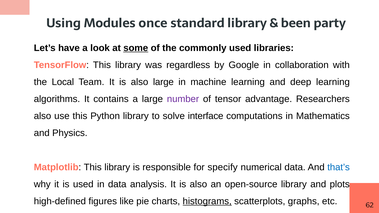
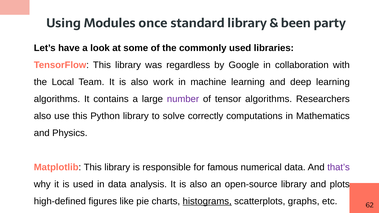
some underline: present -> none
also large: large -> work
tensor advantage: advantage -> algorithms
interface: interface -> correctly
specify: specify -> famous
that’s colour: blue -> purple
